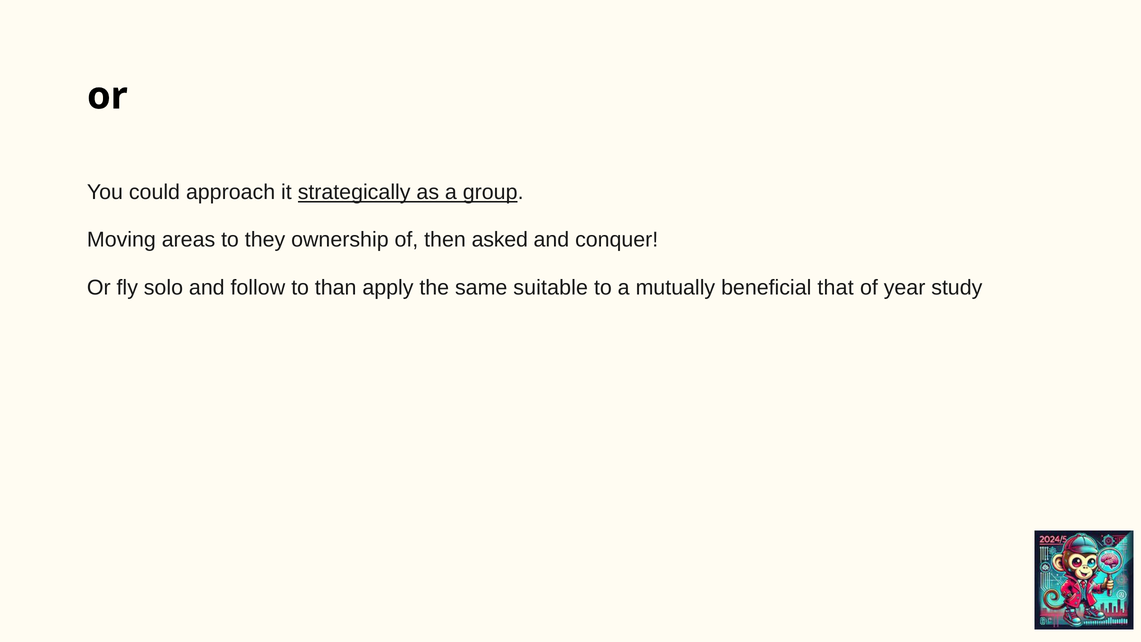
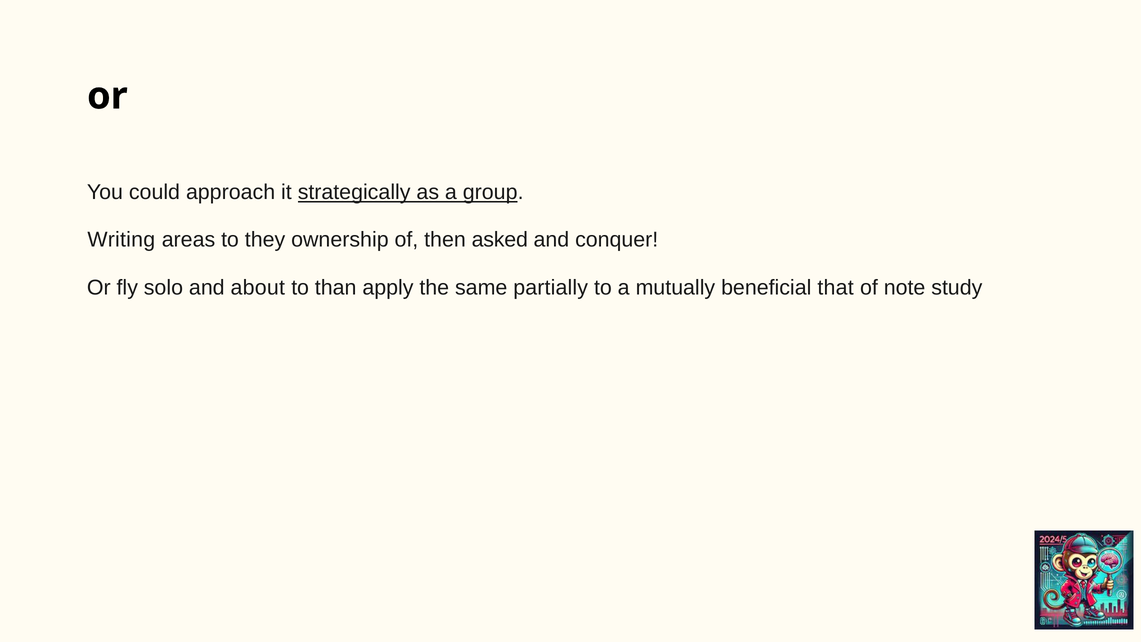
Moving: Moving -> Writing
follow: follow -> about
suitable: suitable -> partially
year: year -> note
